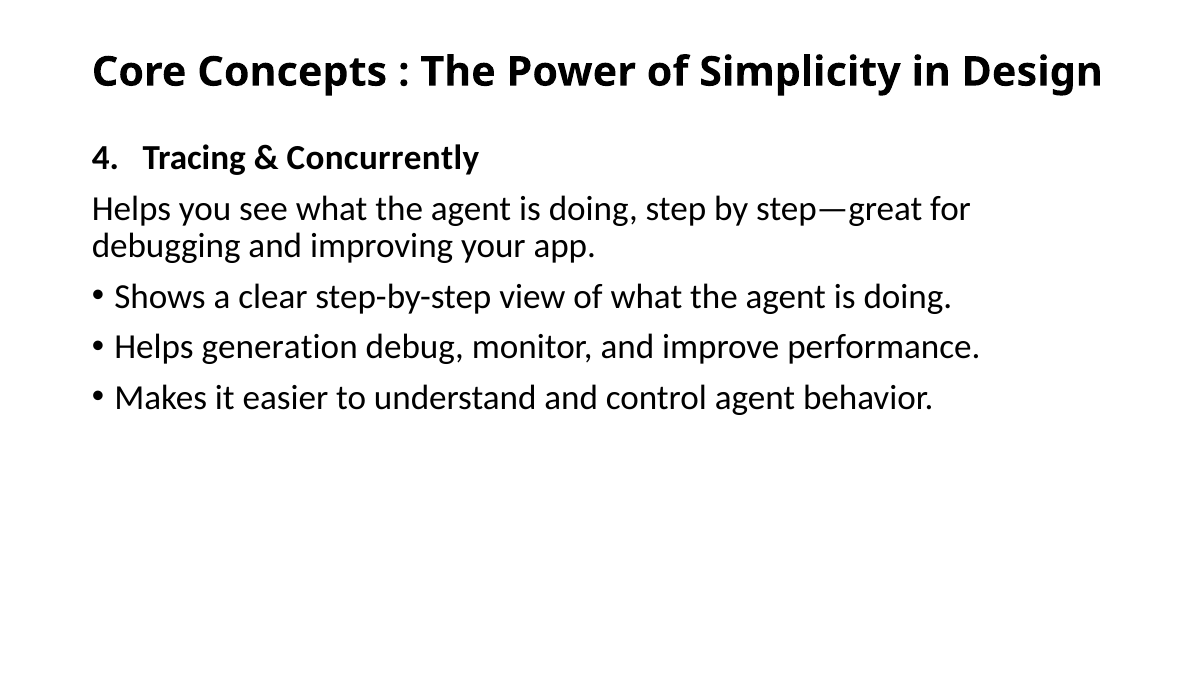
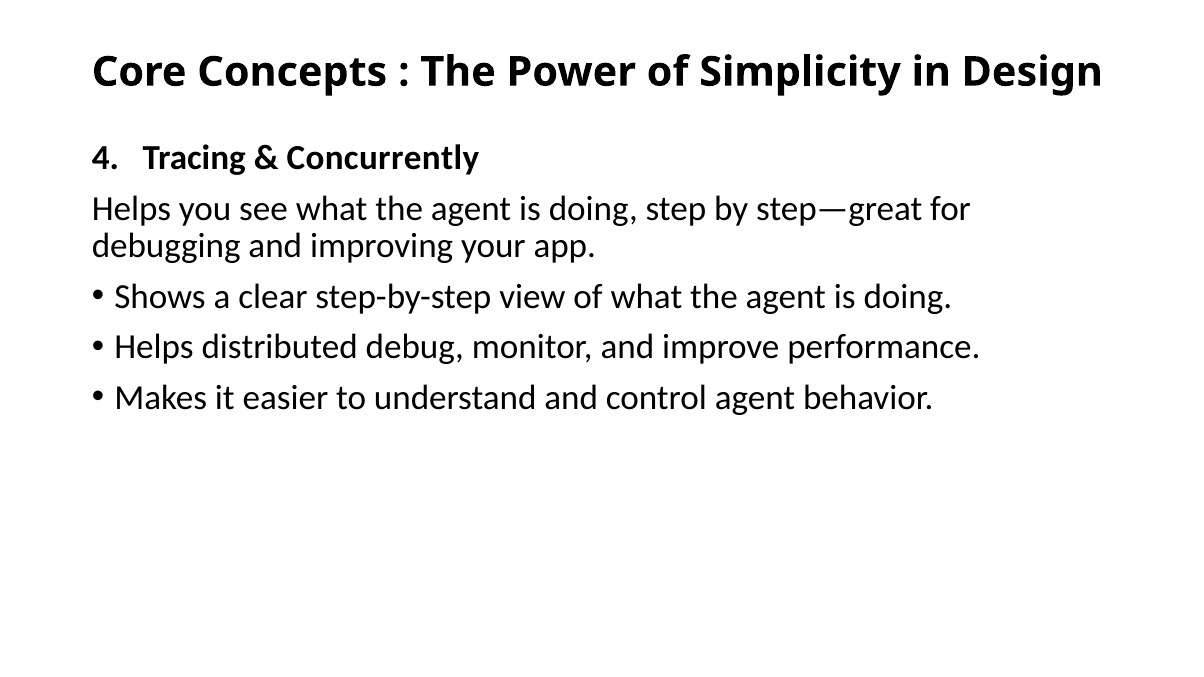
generation: generation -> distributed
